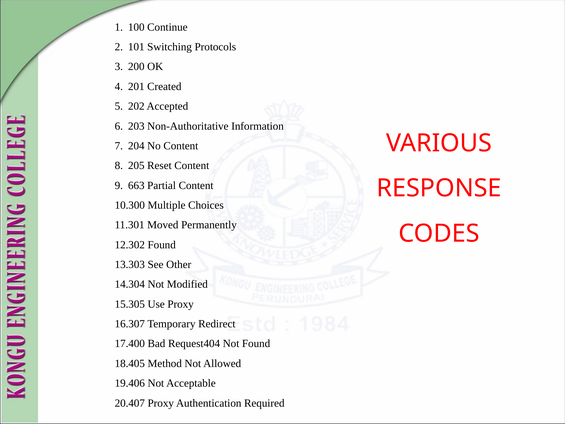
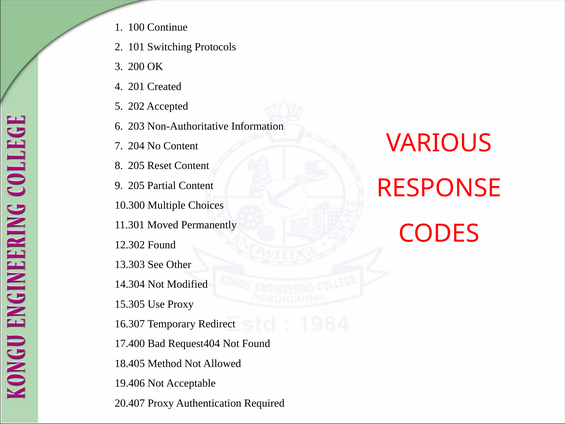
663 at (136, 185): 663 -> 205
